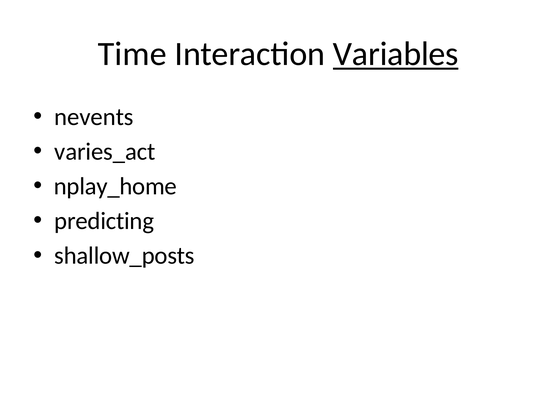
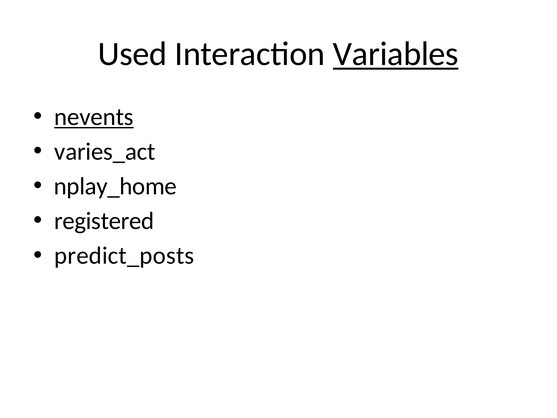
Time: Time -> Used
nevents underline: none -> present
predicting: predicting -> registered
shallow_posts: shallow_posts -> predict_posts
